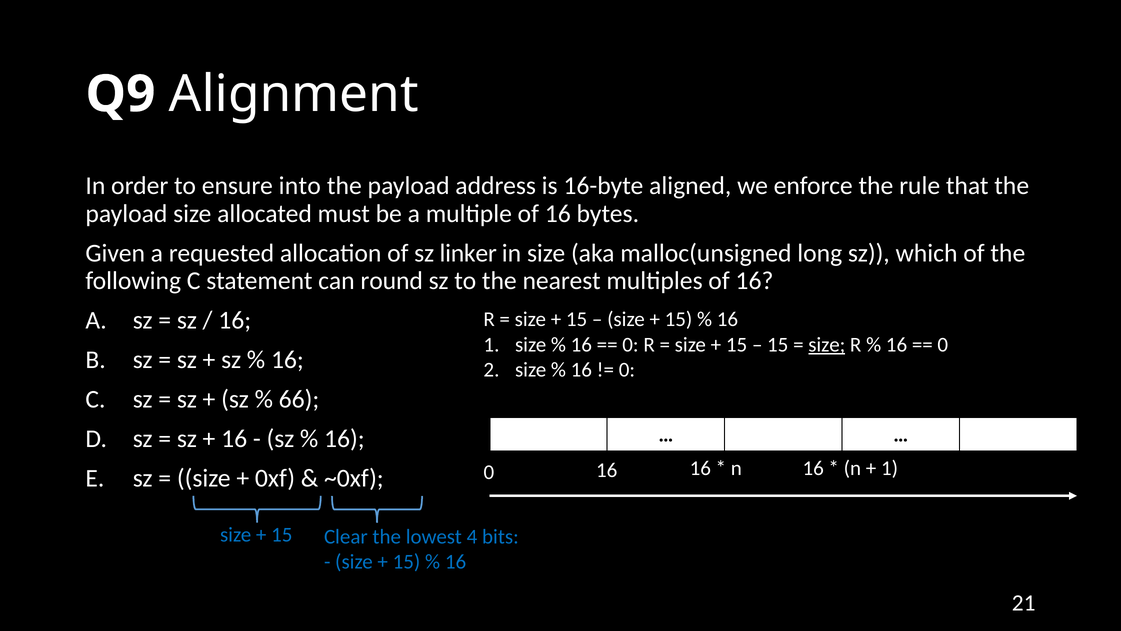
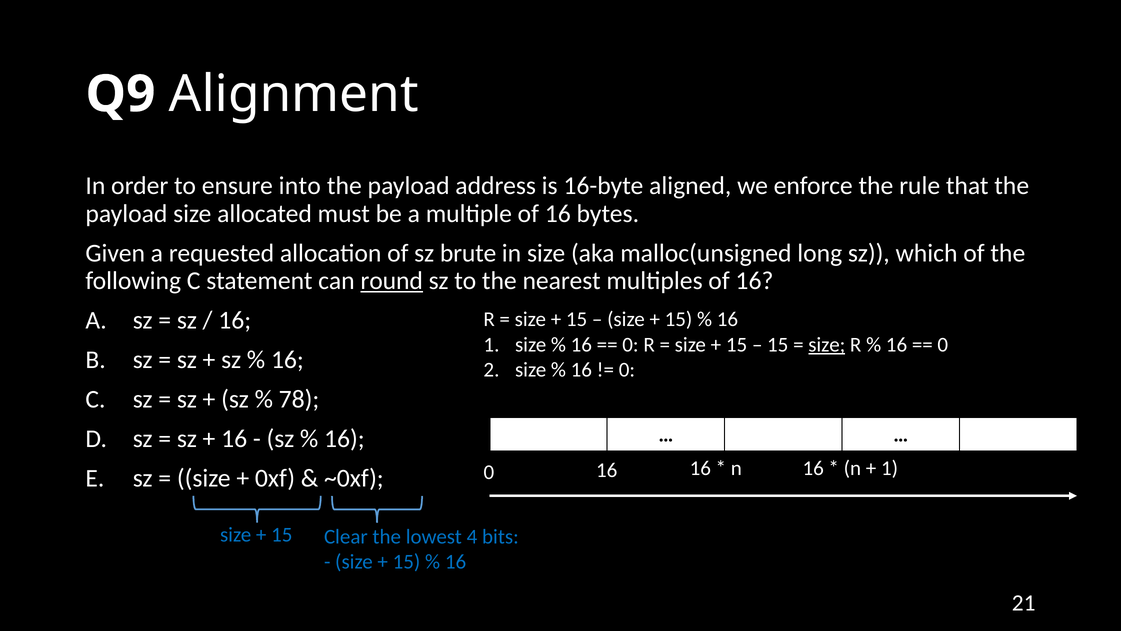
linker: linker -> brute
round underline: none -> present
66: 66 -> 78
